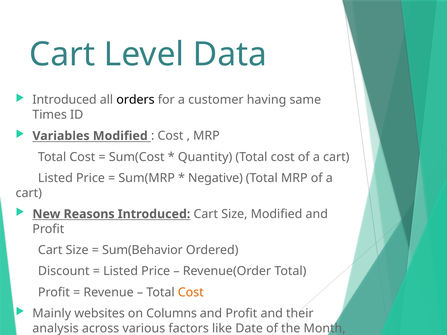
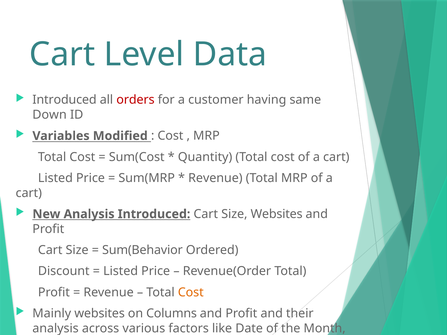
orders colour: black -> red
Times: Times -> Down
Negative at (215, 178): Negative -> Revenue
New Reasons: Reasons -> Analysis
Size Modified: Modified -> Websites
